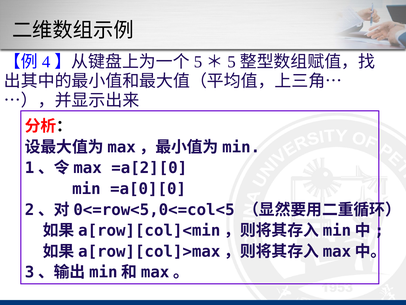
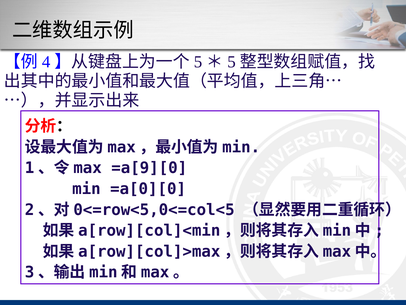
=a[2][0: =a[2][0 -> =a[9][0
